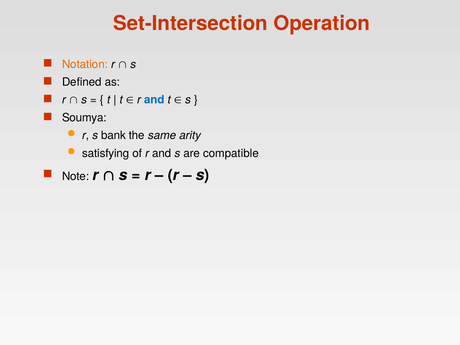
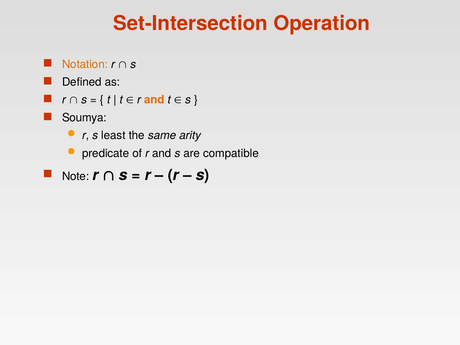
and at (154, 100) colour: blue -> orange
bank: bank -> least
satisfying: satisfying -> predicate
